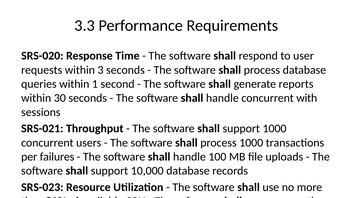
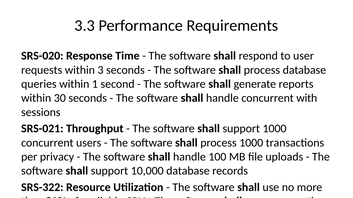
failures: failures -> privacy
SRS-023: SRS-023 -> SRS-322
